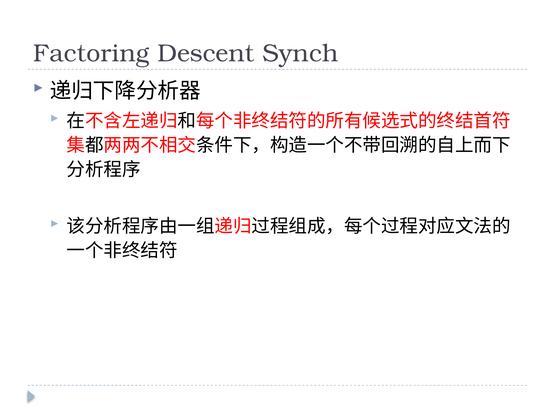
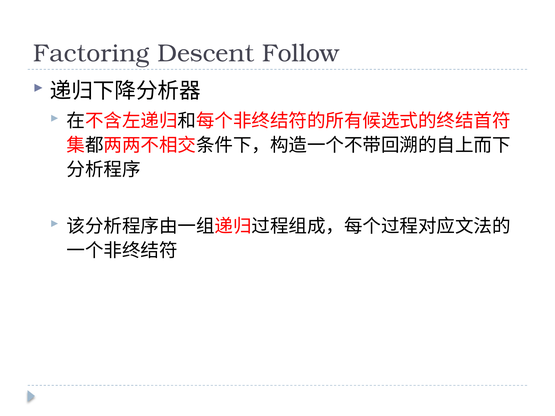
Synch: Synch -> Follow
